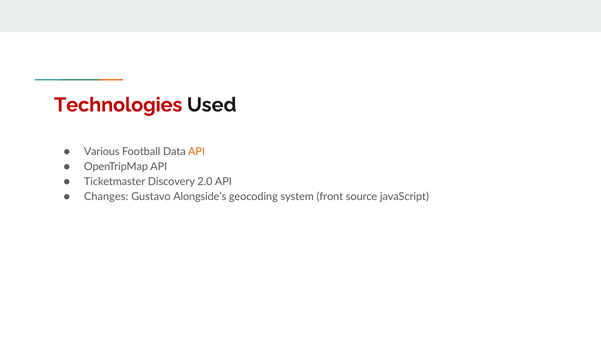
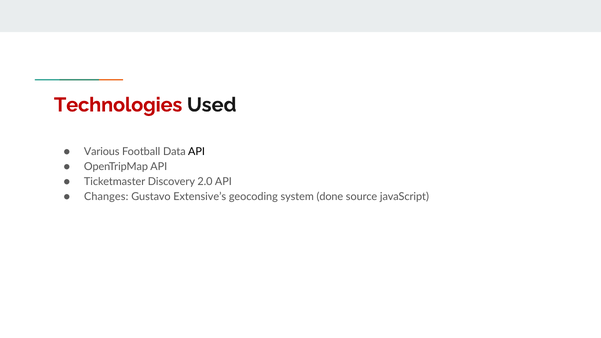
API at (197, 152) colour: orange -> black
Alongside’s: Alongside’s -> Extensive’s
front: front -> done
